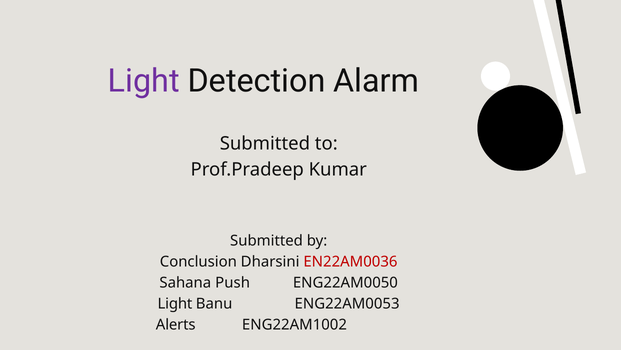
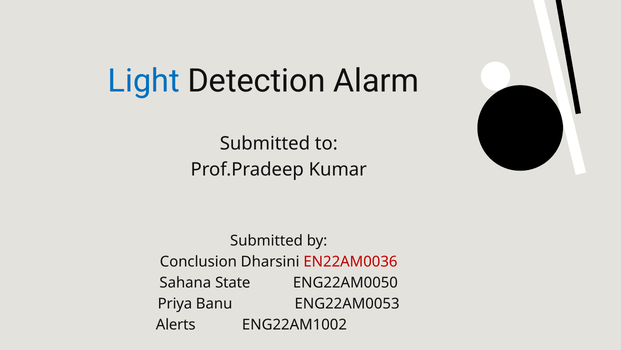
Light at (144, 81) colour: purple -> blue
Push: Push -> State
Light at (175, 303): Light -> Priya
